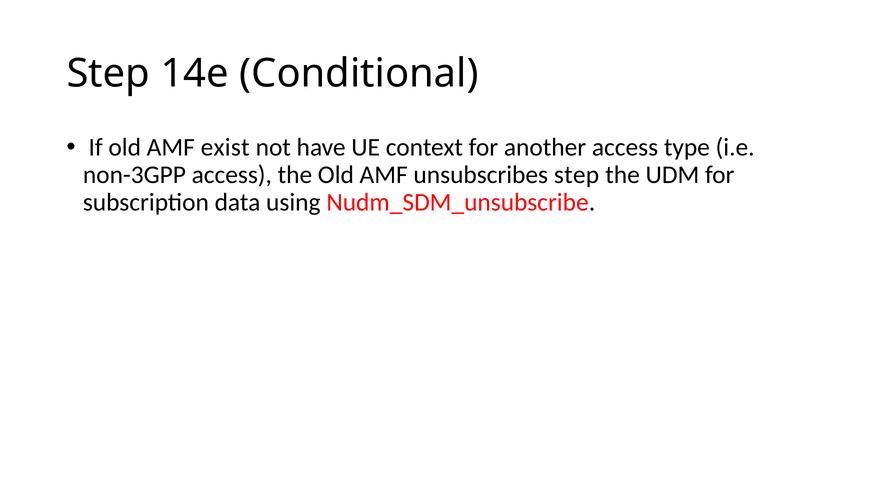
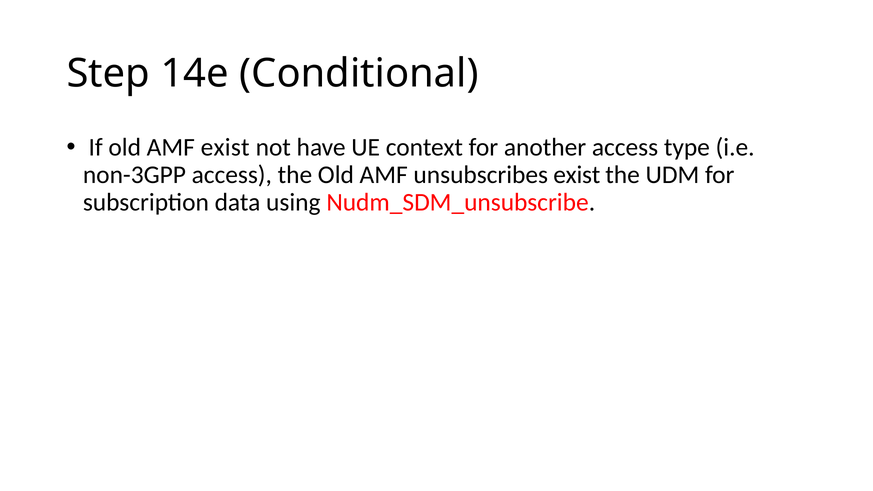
unsubscribes step: step -> exist
